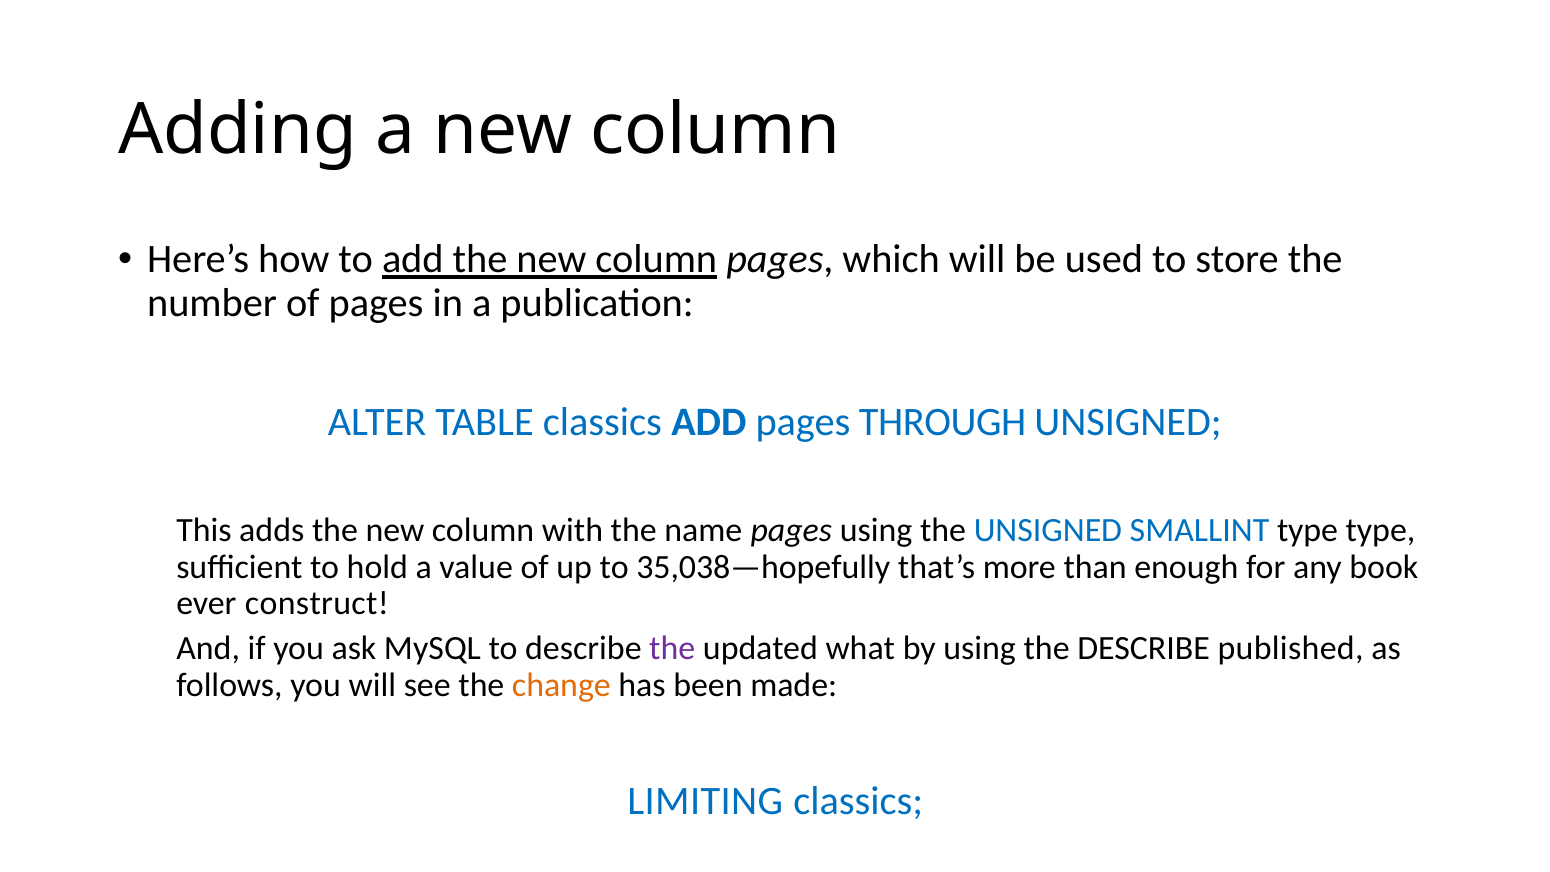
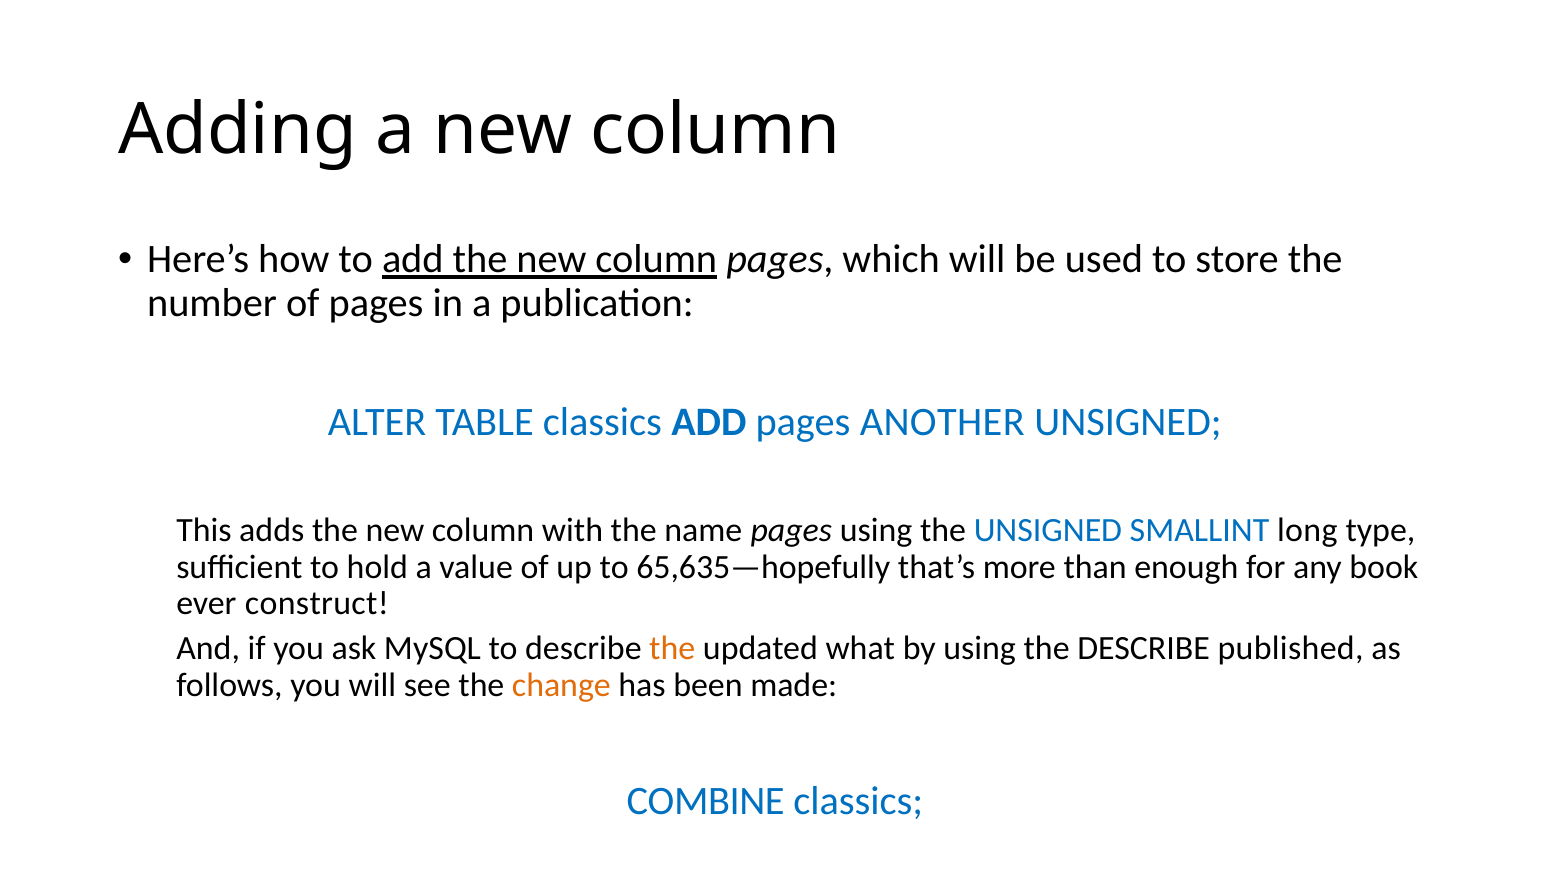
THROUGH: THROUGH -> ANOTHER
SMALLINT type: type -> long
35,038—hopefully: 35,038—hopefully -> 65,635—hopefully
the at (672, 648) colour: purple -> orange
LIMITING: LIMITING -> COMBINE
